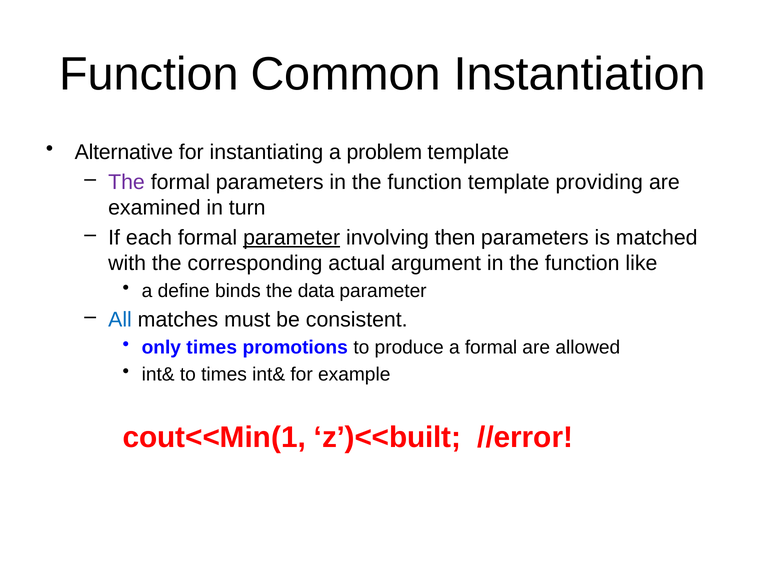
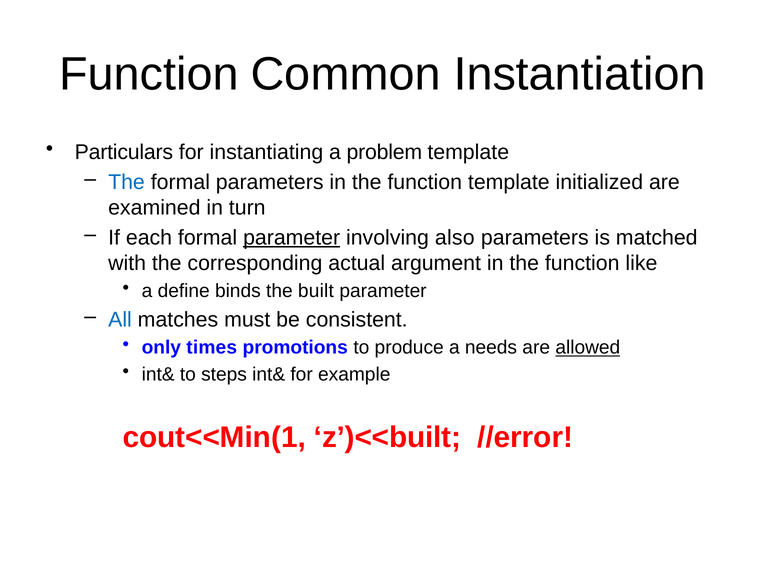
Alternative: Alternative -> Particulars
The at (127, 182) colour: purple -> blue
providing: providing -> initialized
then: then -> also
data: data -> built
a formal: formal -> needs
allowed underline: none -> present
to times: times -> steps
